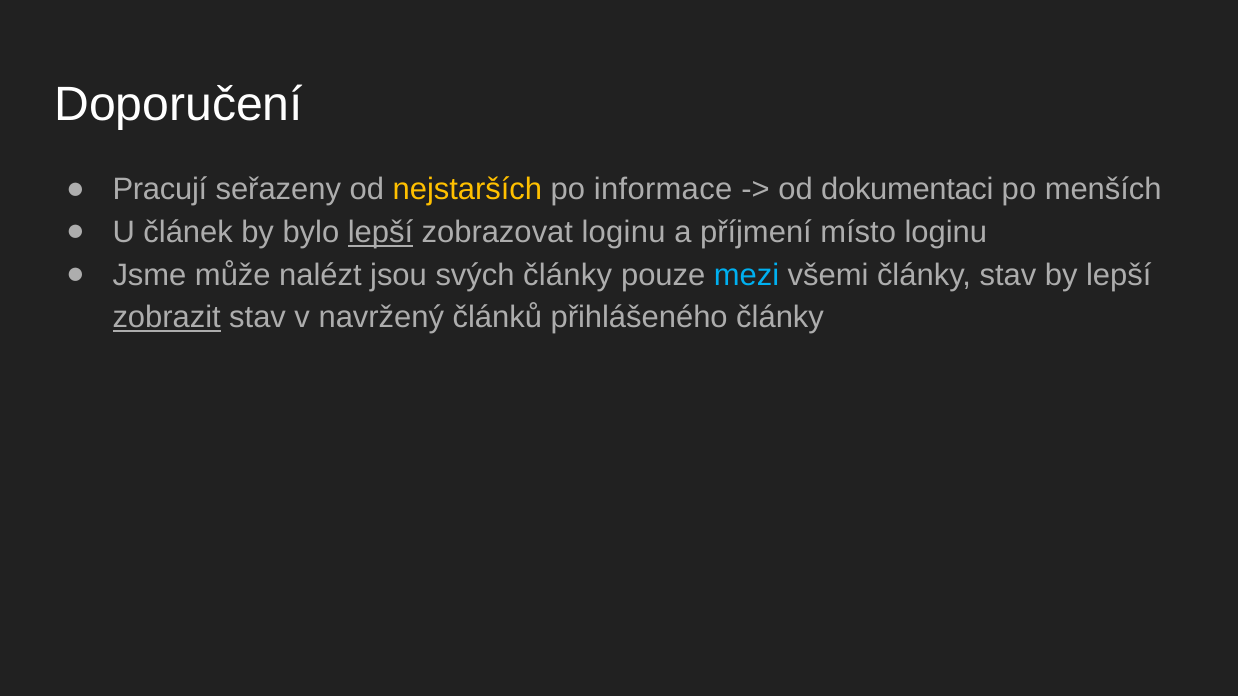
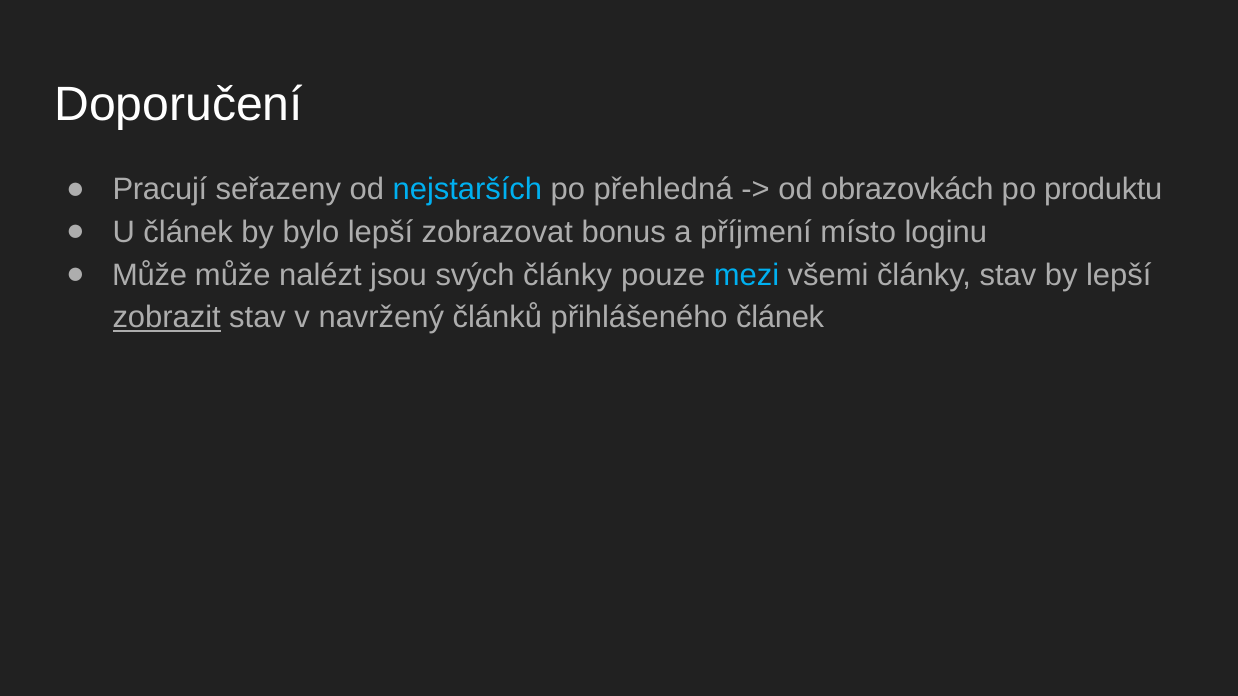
nejstarších colour: yellow -> light blue
informace: informace -> přehledná
dokumentaci: dokumentaci -> obrazovkách
menších: menších -> produktu
lepší at (381, 232) underline: present -> none
zobrazovat loginu: loginu -> bonus
Jsme at (149, 275): Jsme -> Může
přihlášeného články: články -> článek
